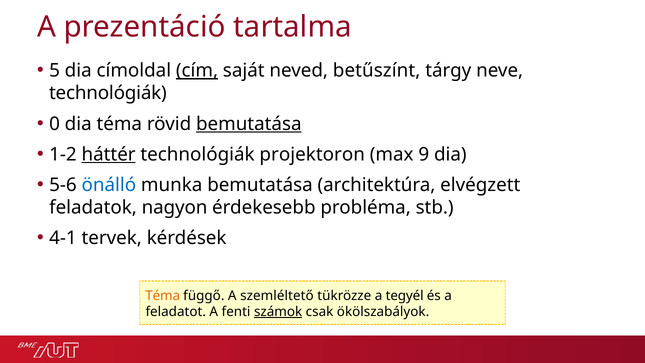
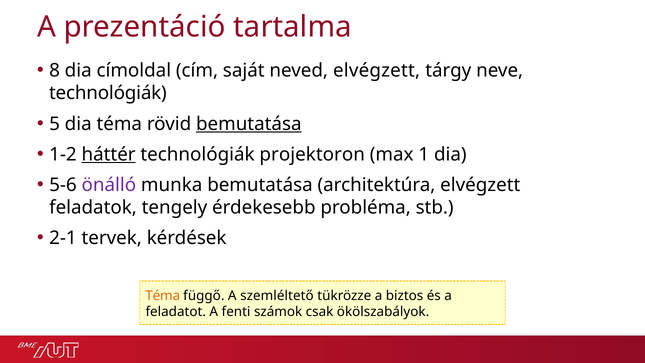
5: 5 -> 8
cím underline: present -> none
neved betűszínt: betűszínt -> elvégzett
0: 0 -> 5
9: 9 -> 1
önálló colour: blue -> purple
nagyon: nagyon -> tengely
4-1: 4-1 -> 2-1
tegyél: tegyél -> biztos
számok underline: present -> none
